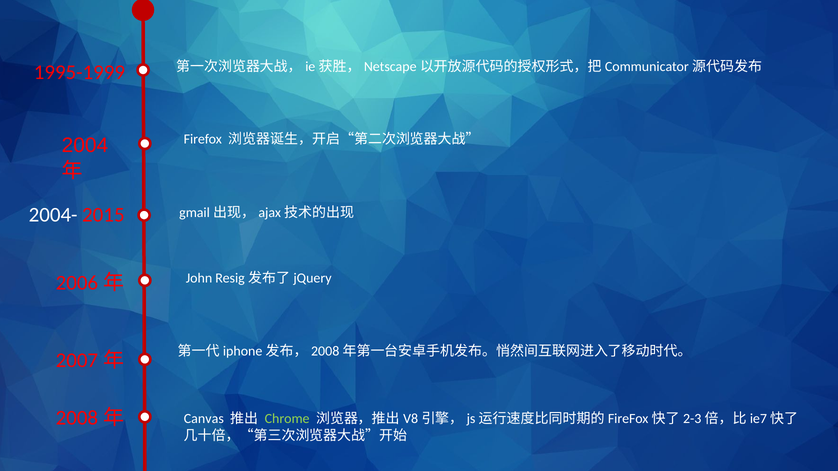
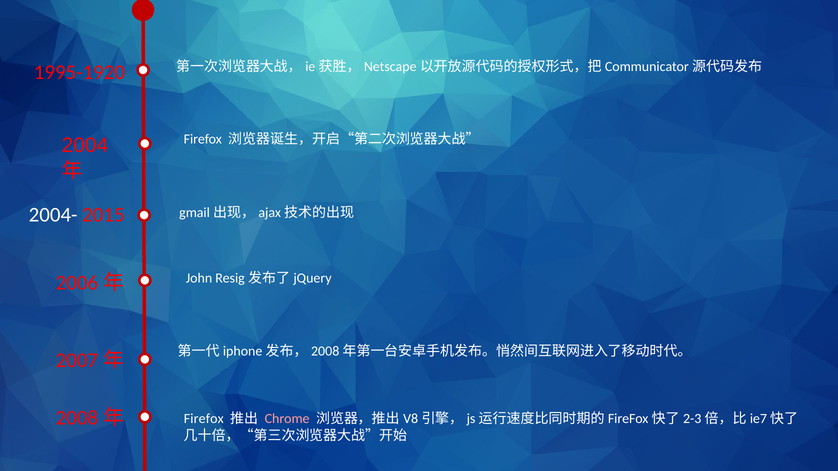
1995-1999: 1995-1999 -> 1995-1920
Canvas at (204, 419): Canvas -> Firefox
Chrome colour: light green -> pink
